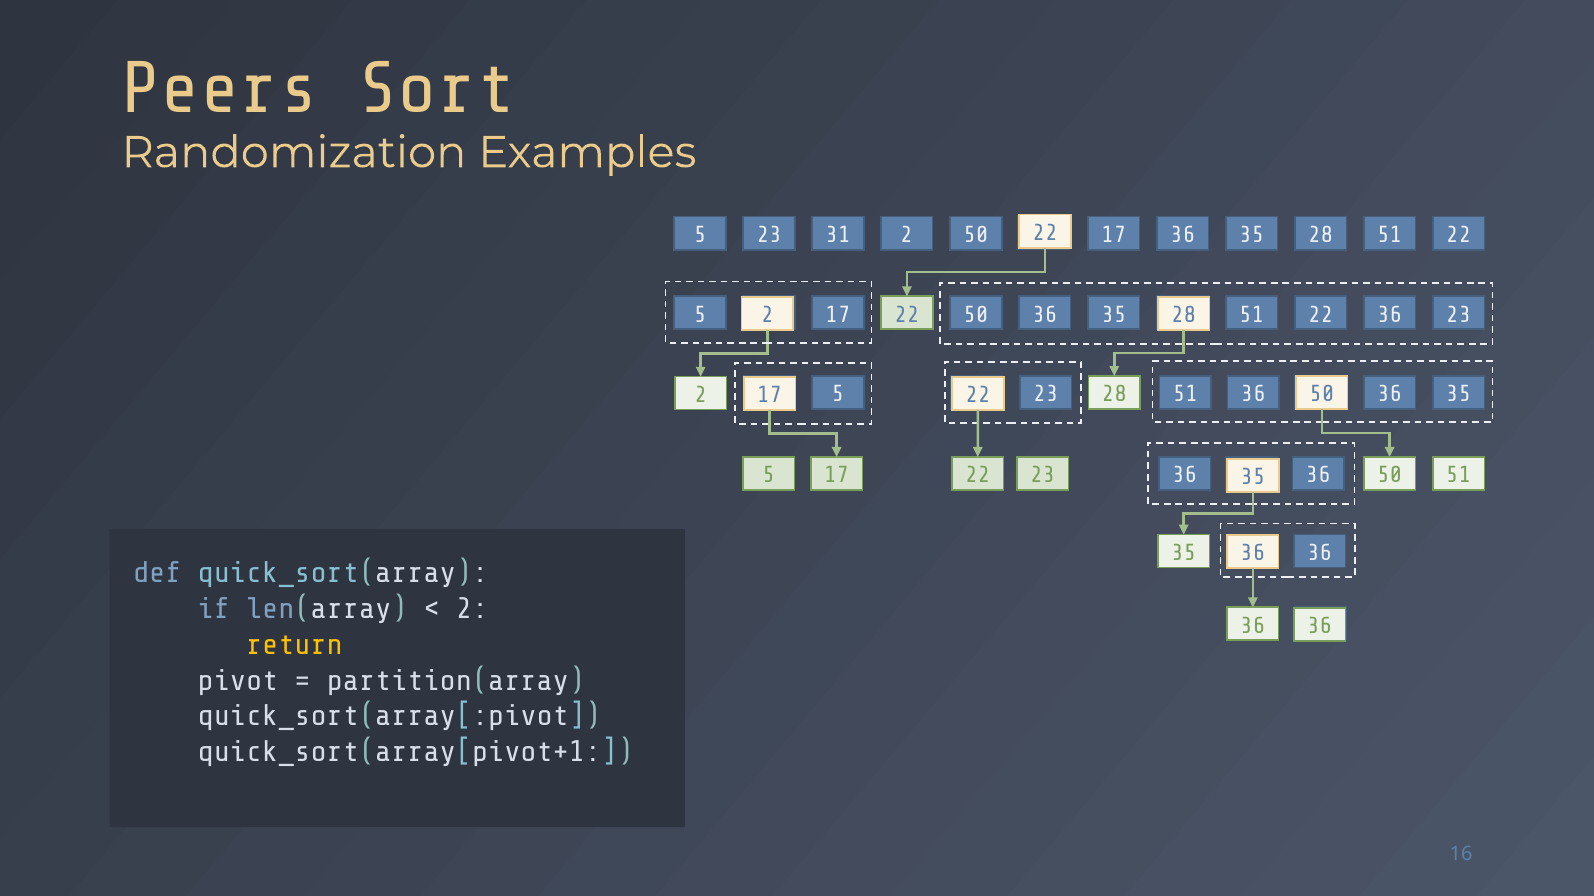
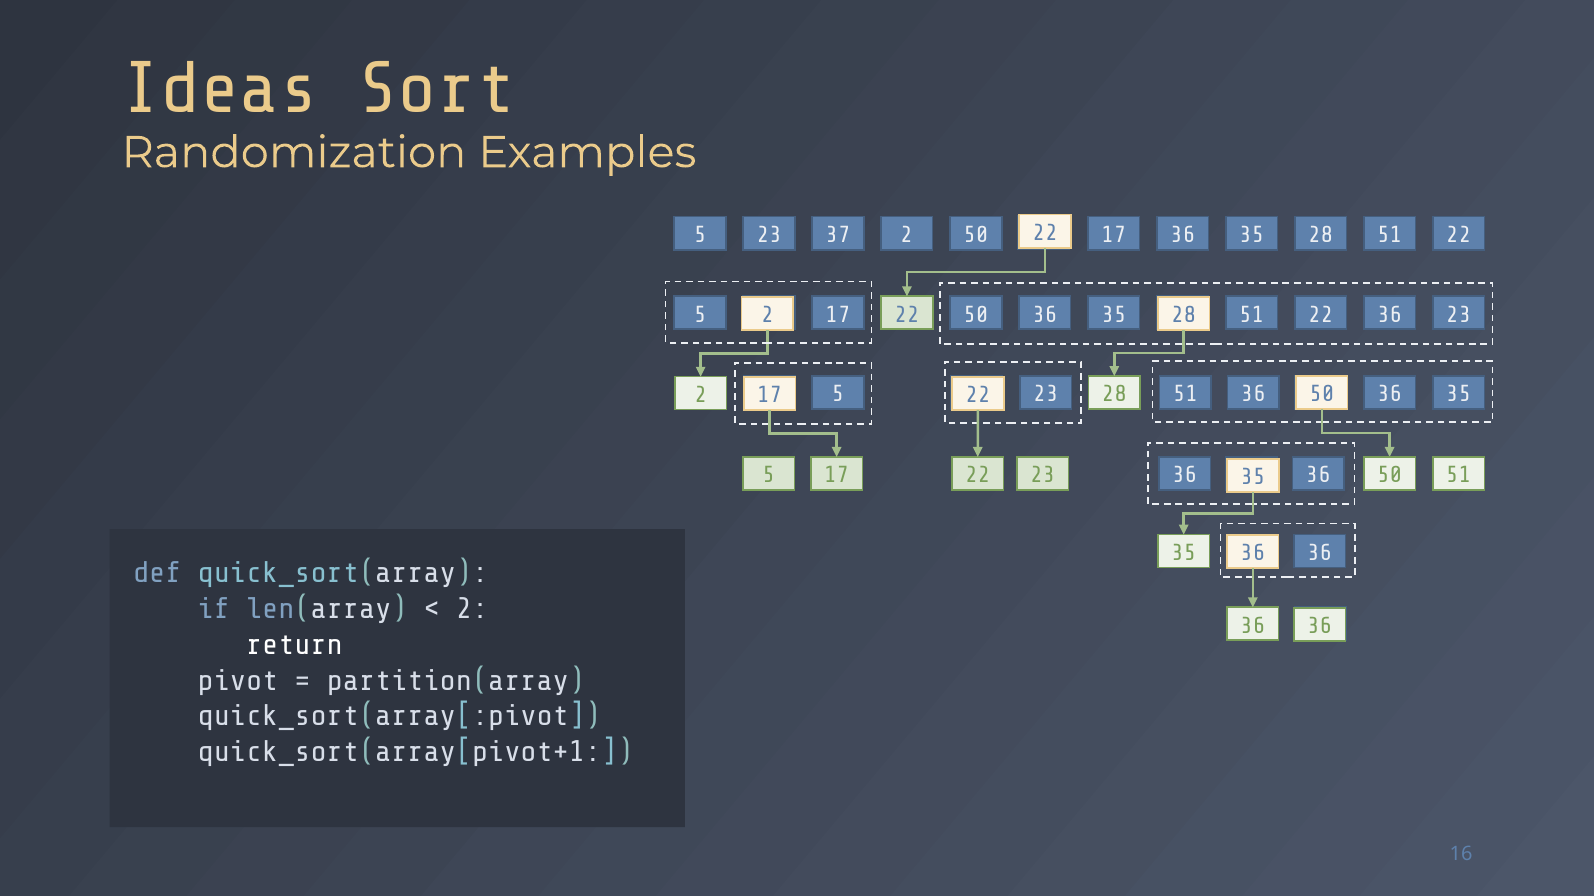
Peers: Peers -> Ideas
31: 31 -> 37
return colour: yellow -> white
